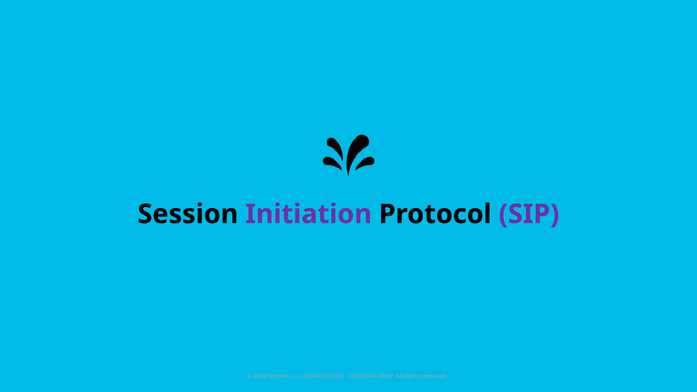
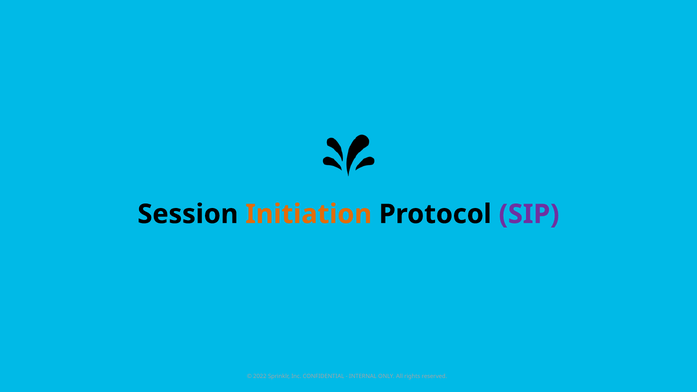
Initiation colour: purple -> orange
